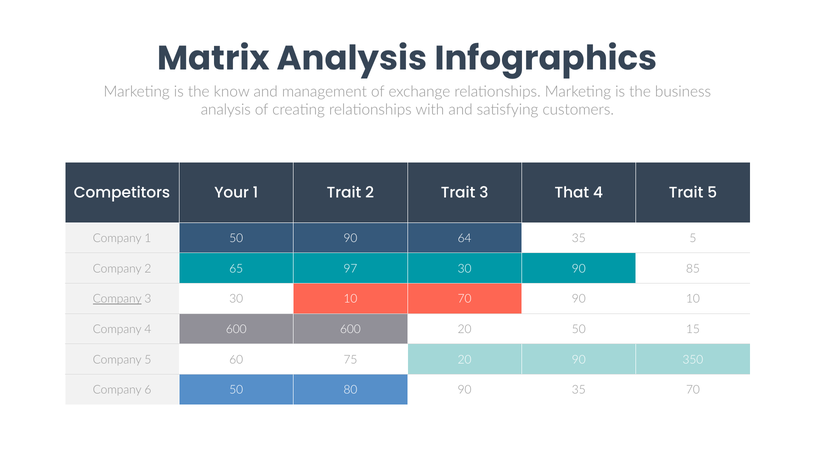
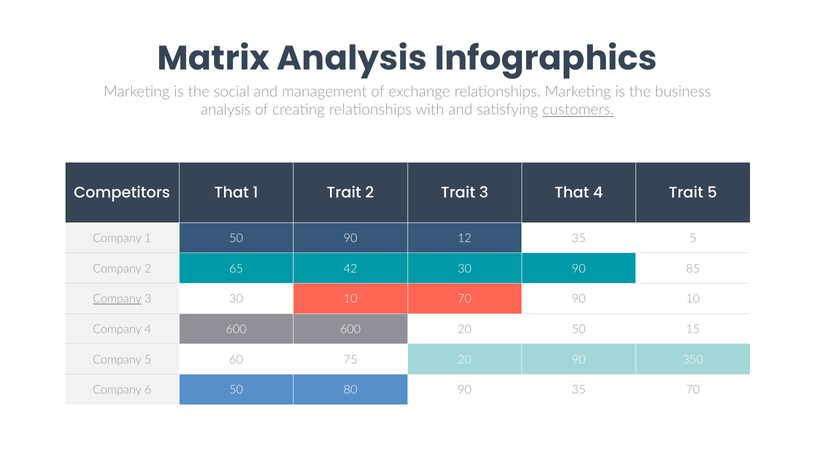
know: know -> social
customers underline: none -> present
Competitors Your: Your -> That
64: 64 -> 12
97: 97 -> 42
